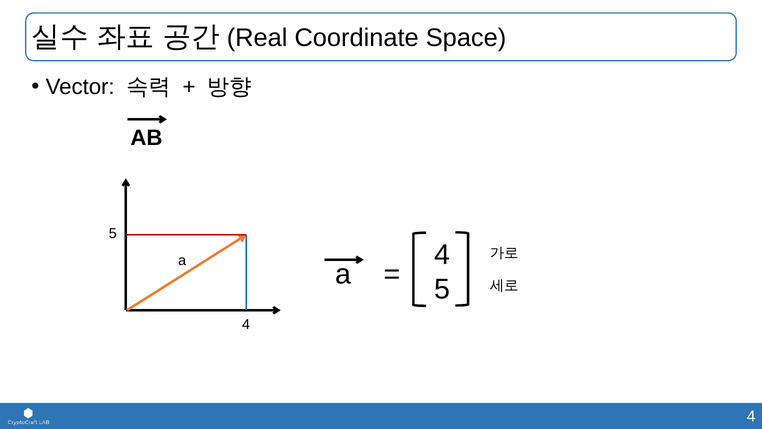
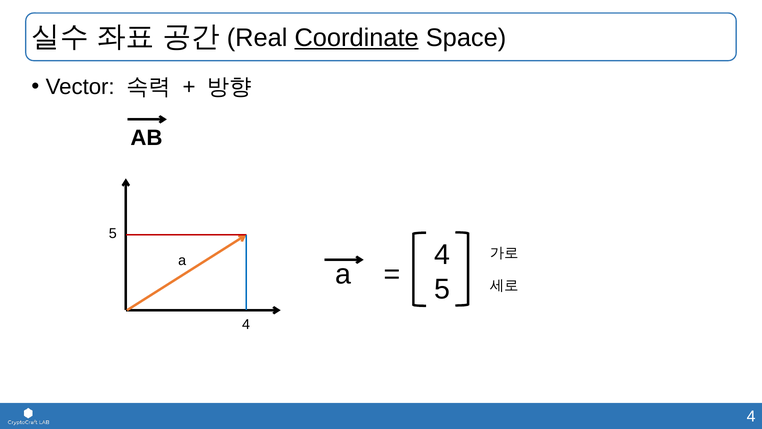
Coordinate underline: none -> present
